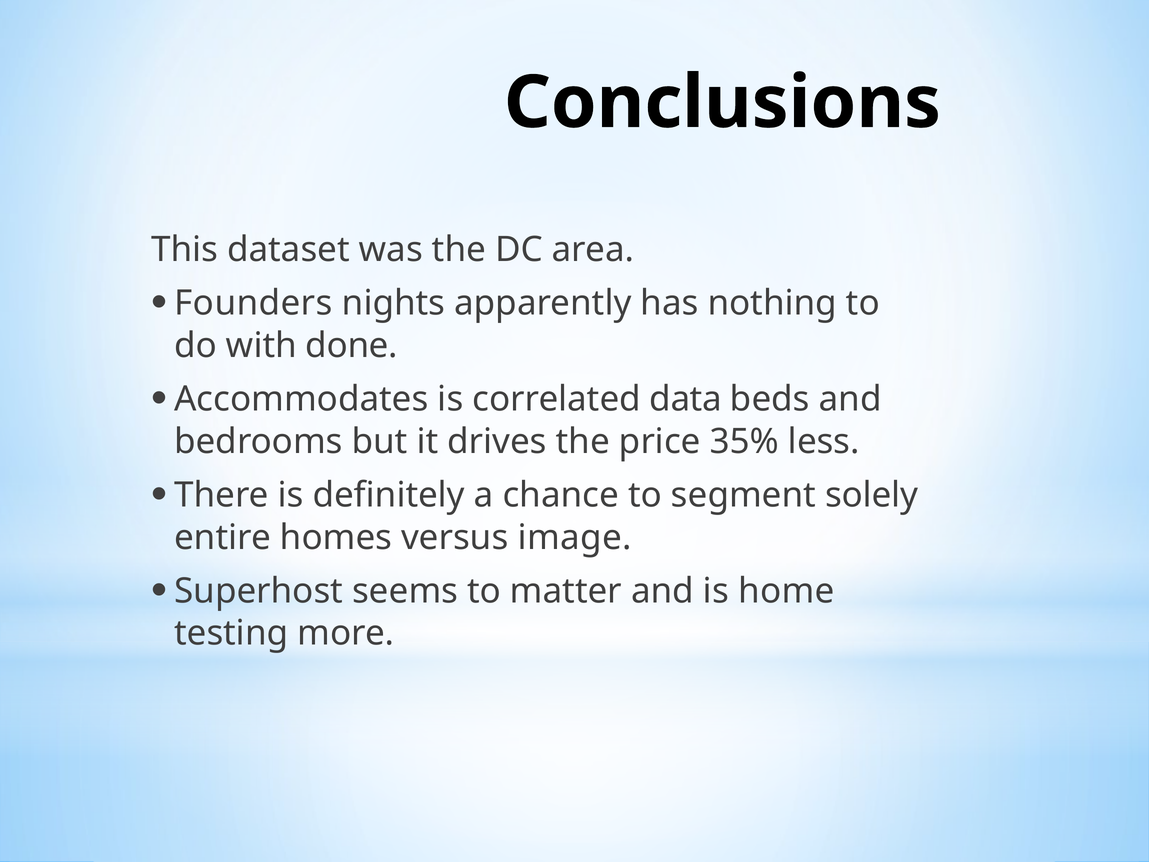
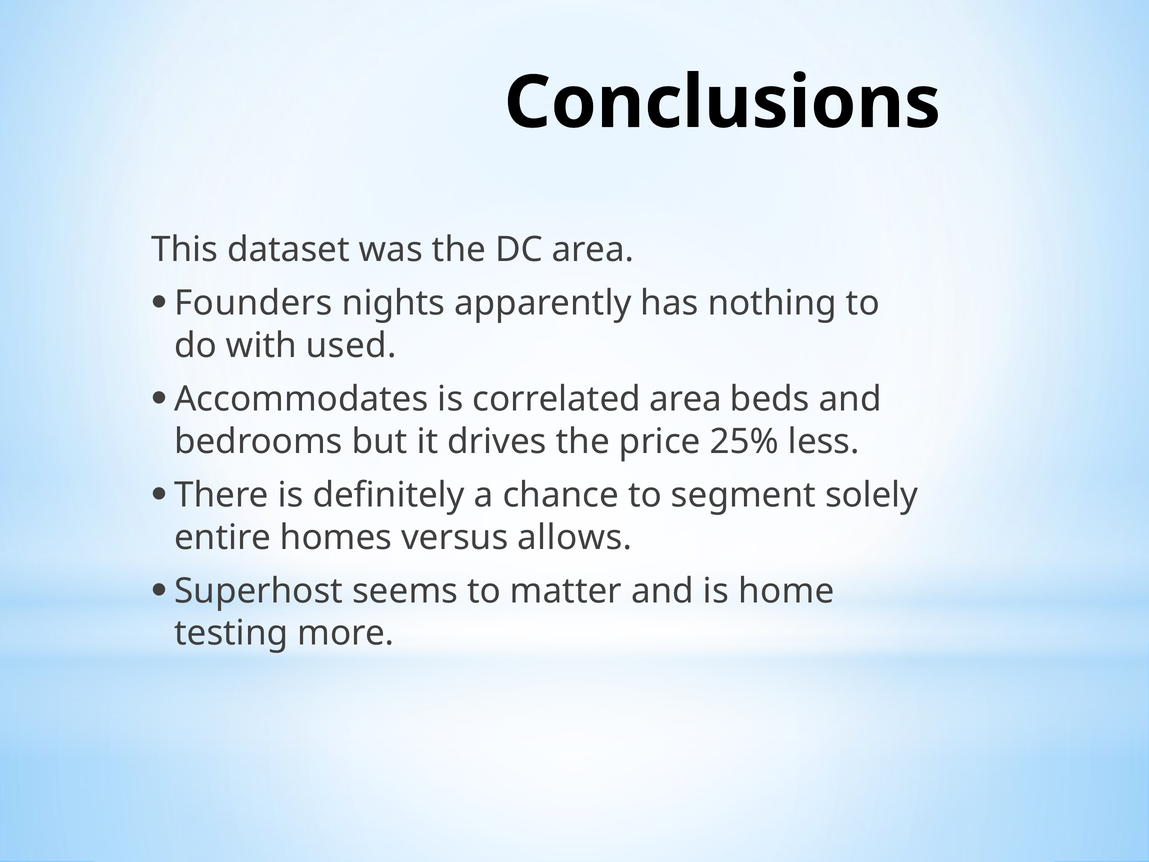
done: done -> used
correlated data: data -> area
35%: 35% -> 25%
image: image -> allows
